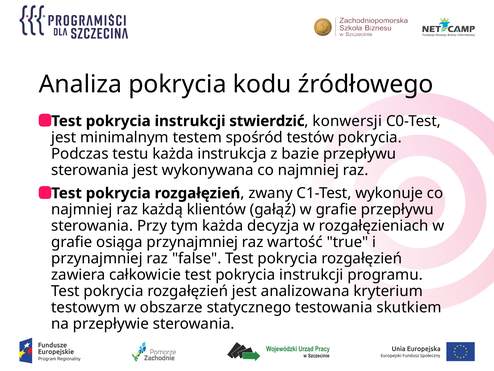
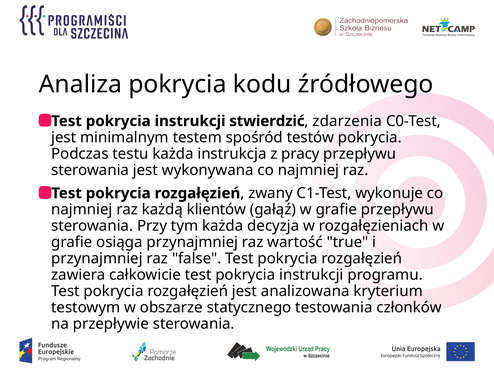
konwersji: konwersji -> zdarzenia
bazie: bazie -> pracy
skutkiem: skutkiem -> członków
